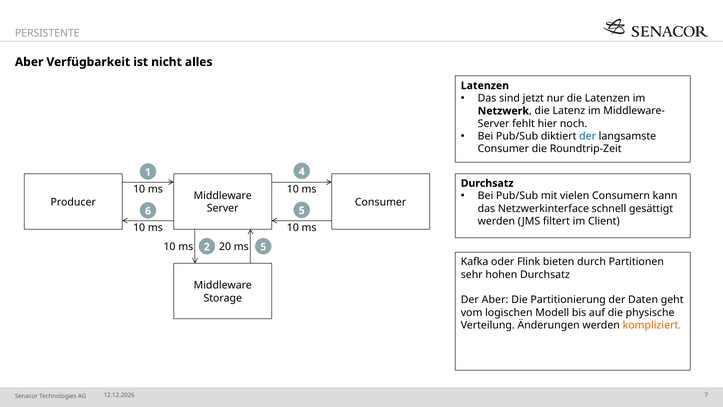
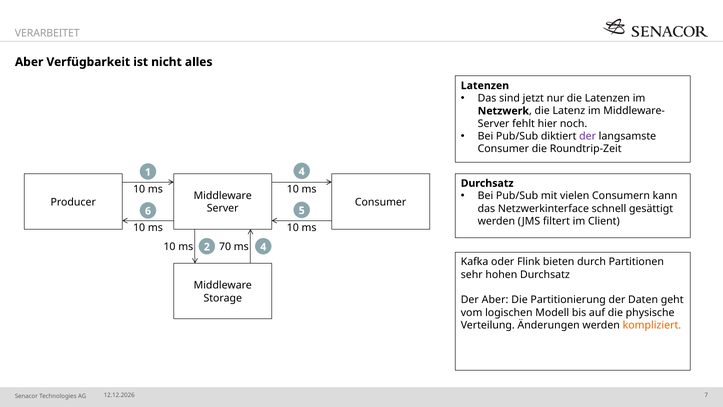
PERSISTENTE: PERSISTENTE -> VERARBEITET
der at (588, 136) colour: blue -> purple
20: 20 -> 70
2 5: 5 -> 4
